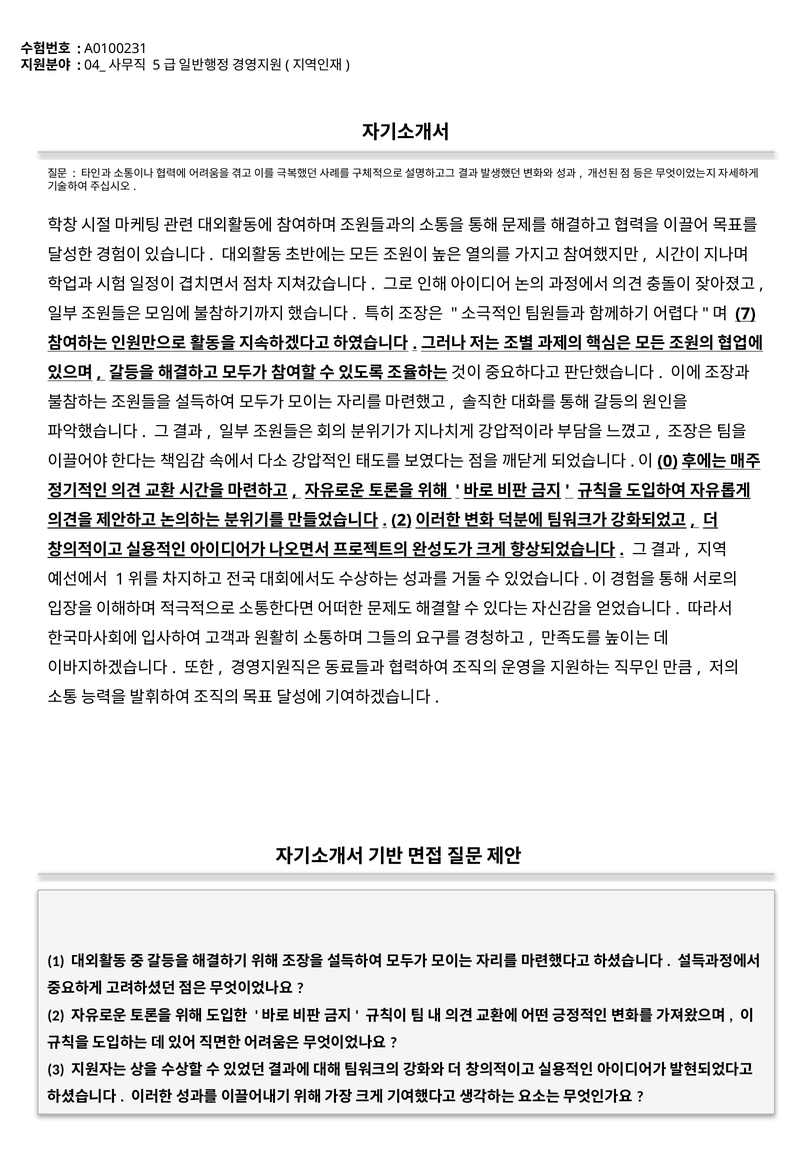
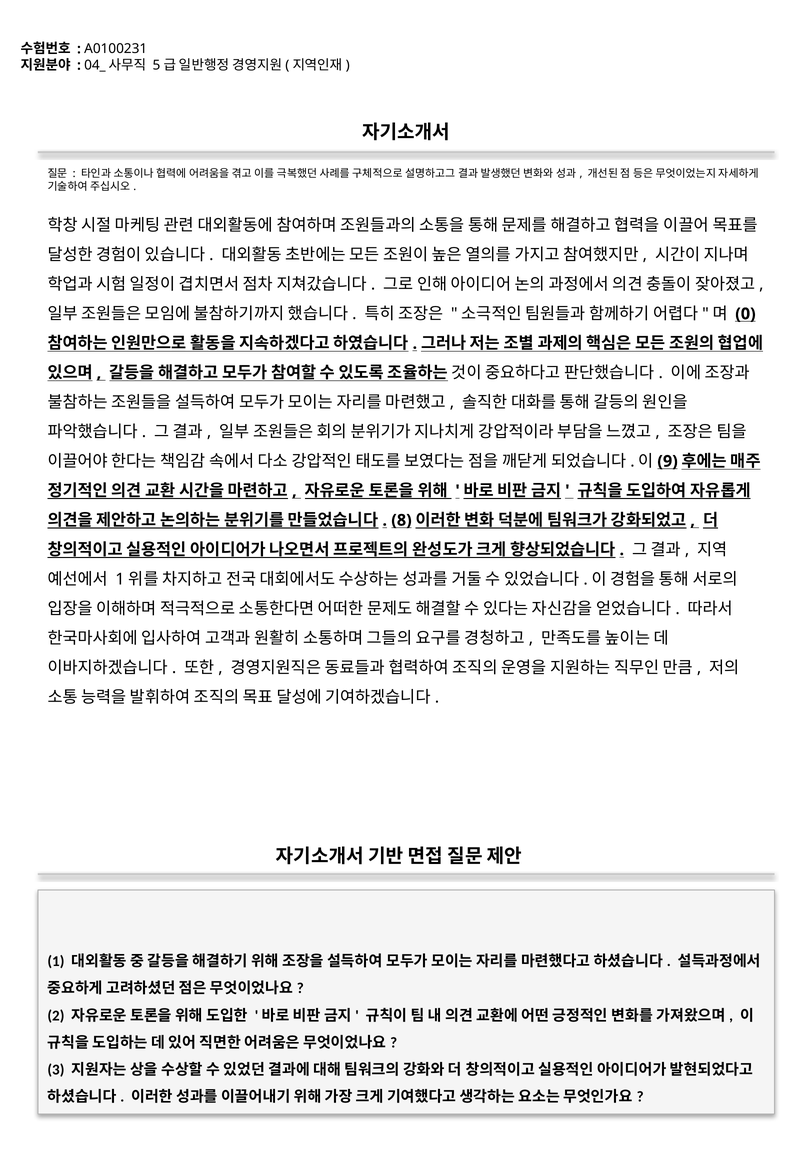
7: 7 -> 0
0: 0 -> 9
2 at (401, 520): 2 -> 8
